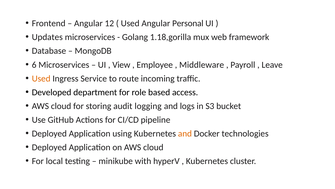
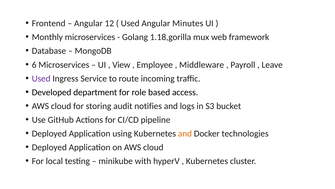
Personal: Personal -> Minutes
Updates: Updates -> Monthly
Used at (41, 78) colour: orange -> purple
logging: logging -> notifies
